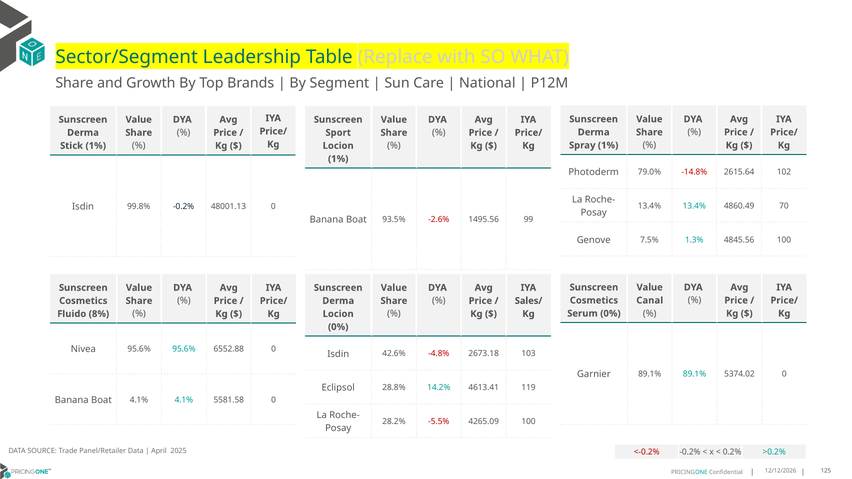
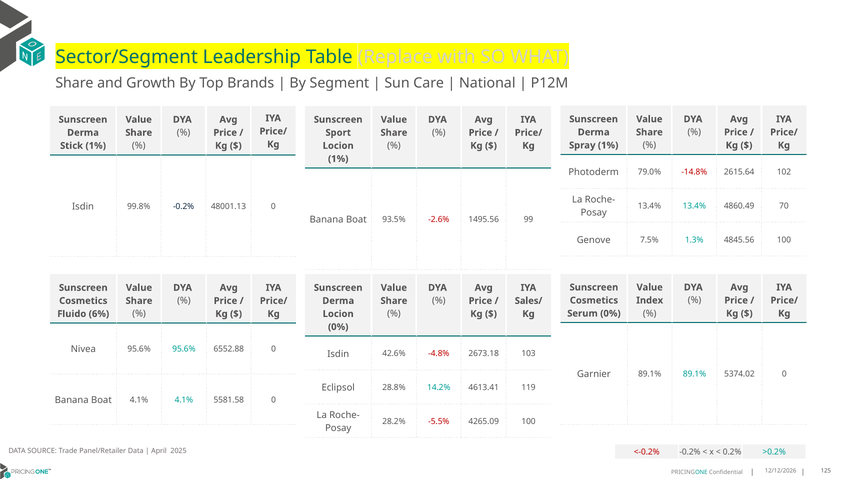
Canal: Canal -> Index
8%: 8% -> 6%
